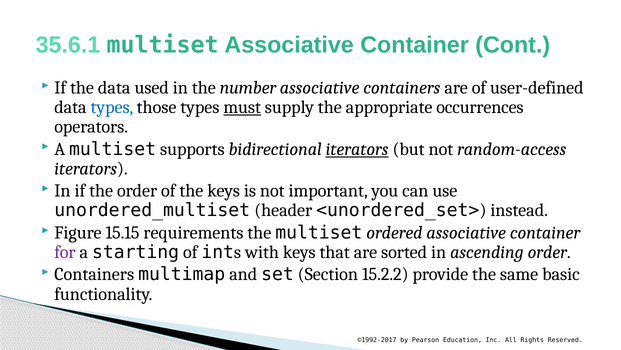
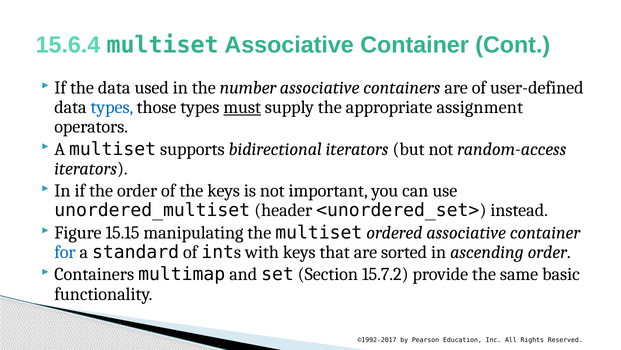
35.6.1: 35.6.1 -> 15.6.4
occurrences: occurrences -> assignment
iterators at (357, 149) underline: present -> none
requirements: requirements -> manipulating
for colour: purple -> blue
starting: starting -> standard
15.2.2: 15.2.2 -> 15.7.2
